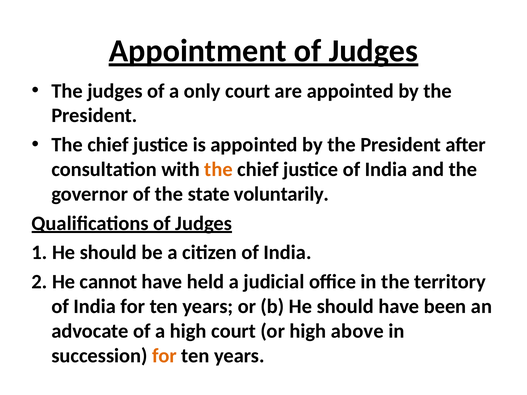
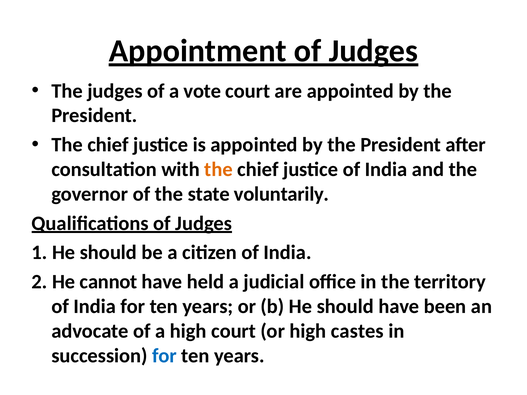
only: only -> vote
above: above -> castes
for at (164, 356) colour: orange -> blue
